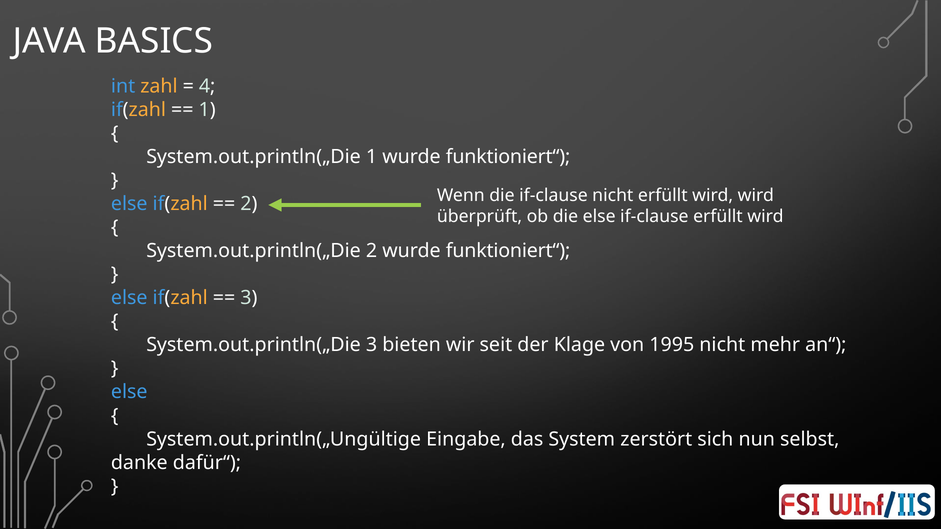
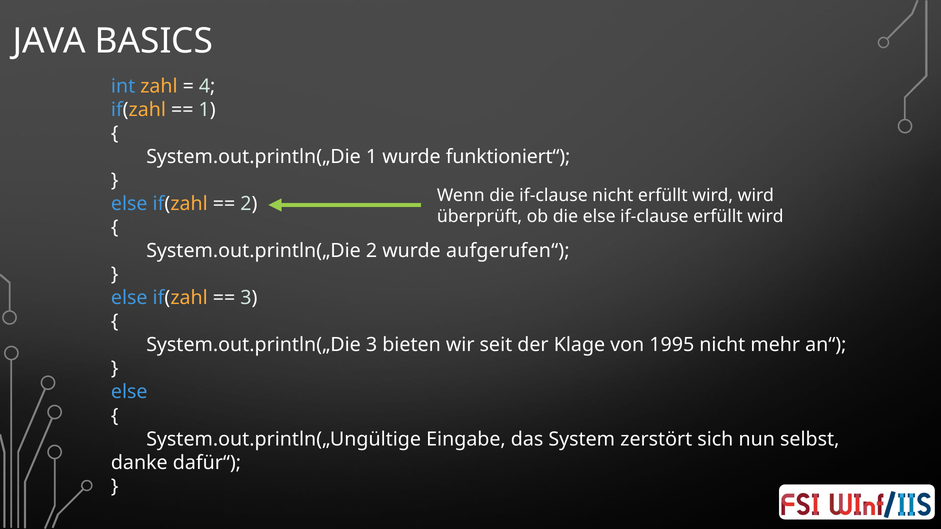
2 wurde funktioniert“: funktioniert“ -> aufgerufen“
